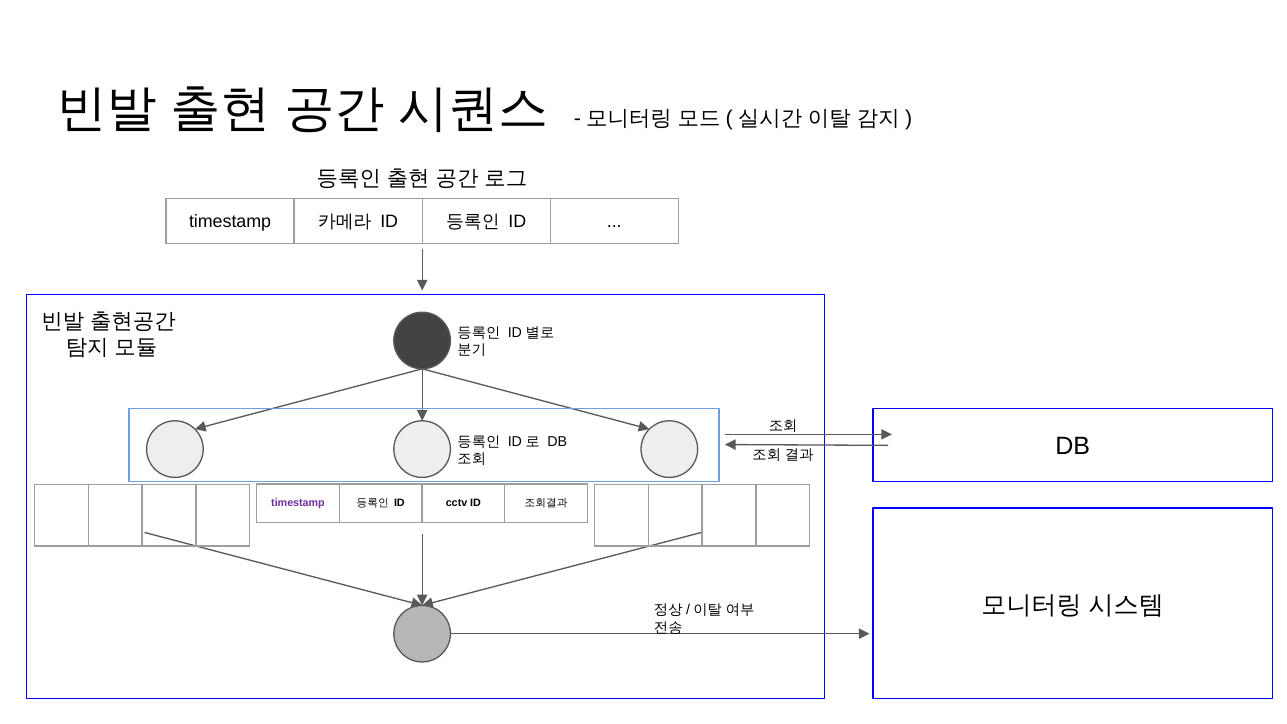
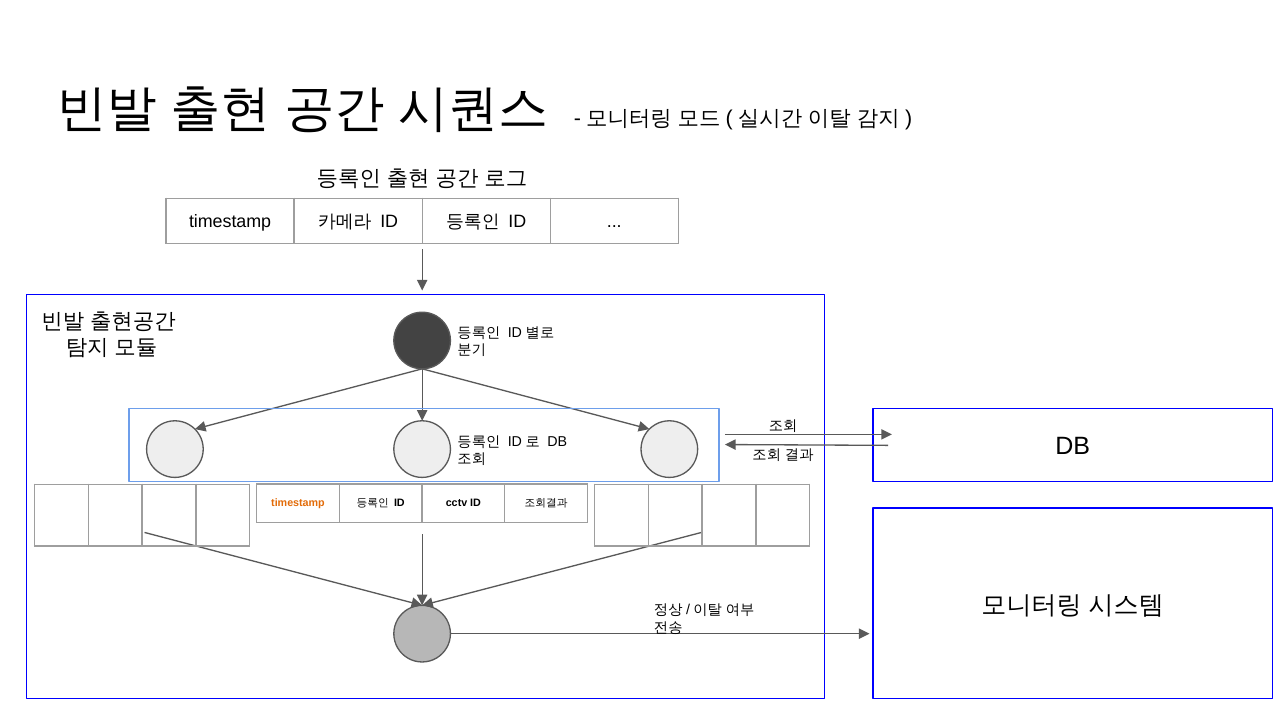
timestamp at (298, 503) colour: purple -> orange
